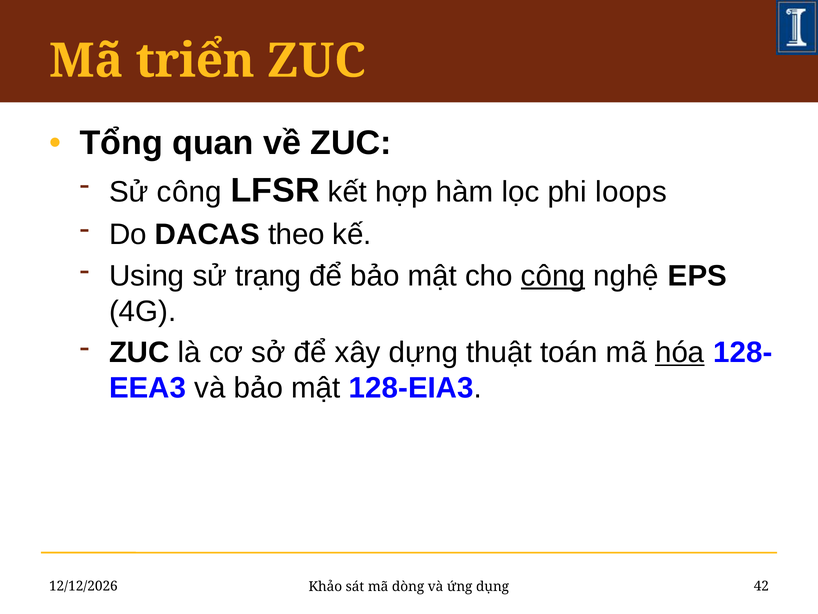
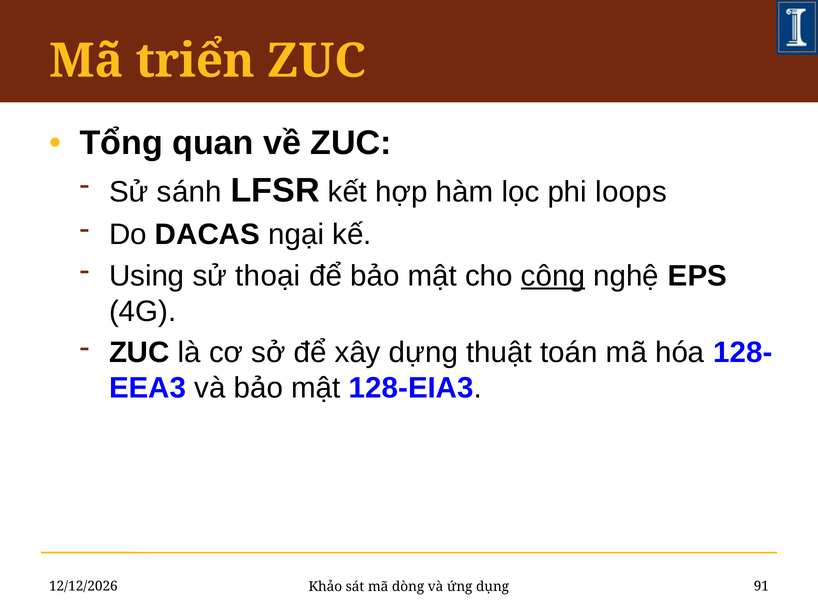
Sử công: công -> sánh
theo: theo -> ngại
trạng: trạng -> thoại
hóa underline: present -> none
42: 42 -> 91
